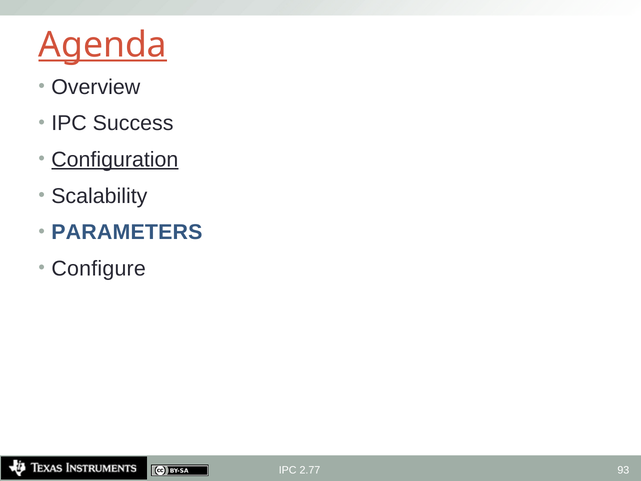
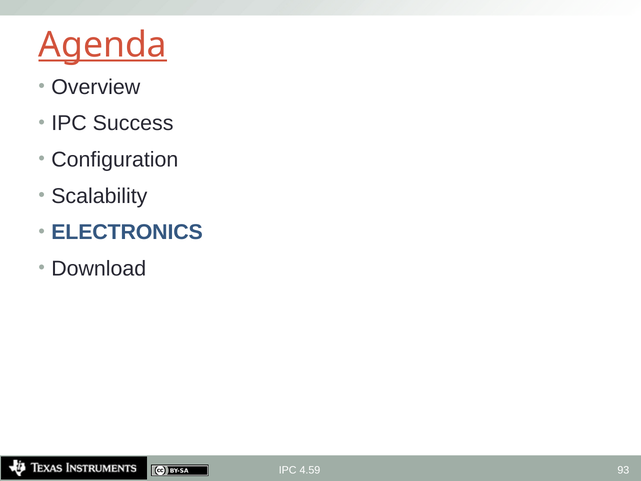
Configuration underline: present -> none
PARAMETERS: PARAMETERS -> ELECTRONICS
Configure: Configure -> Download
2.77: 2.77 -> 4.59
